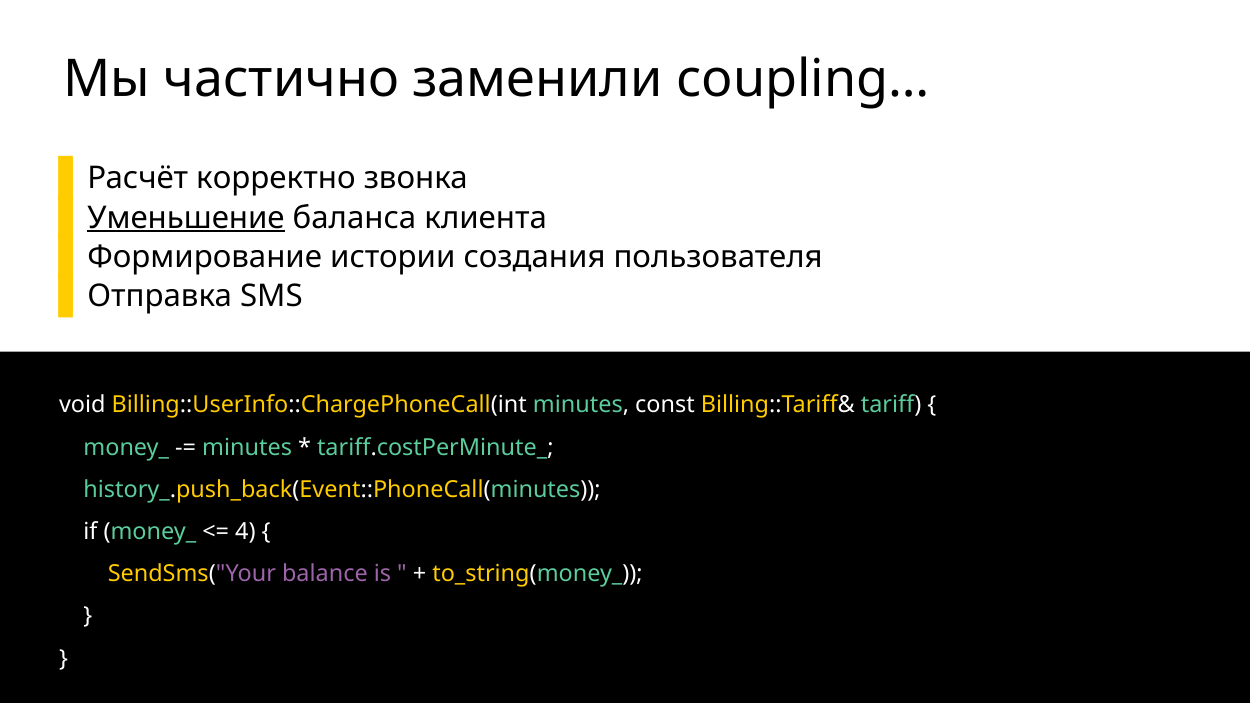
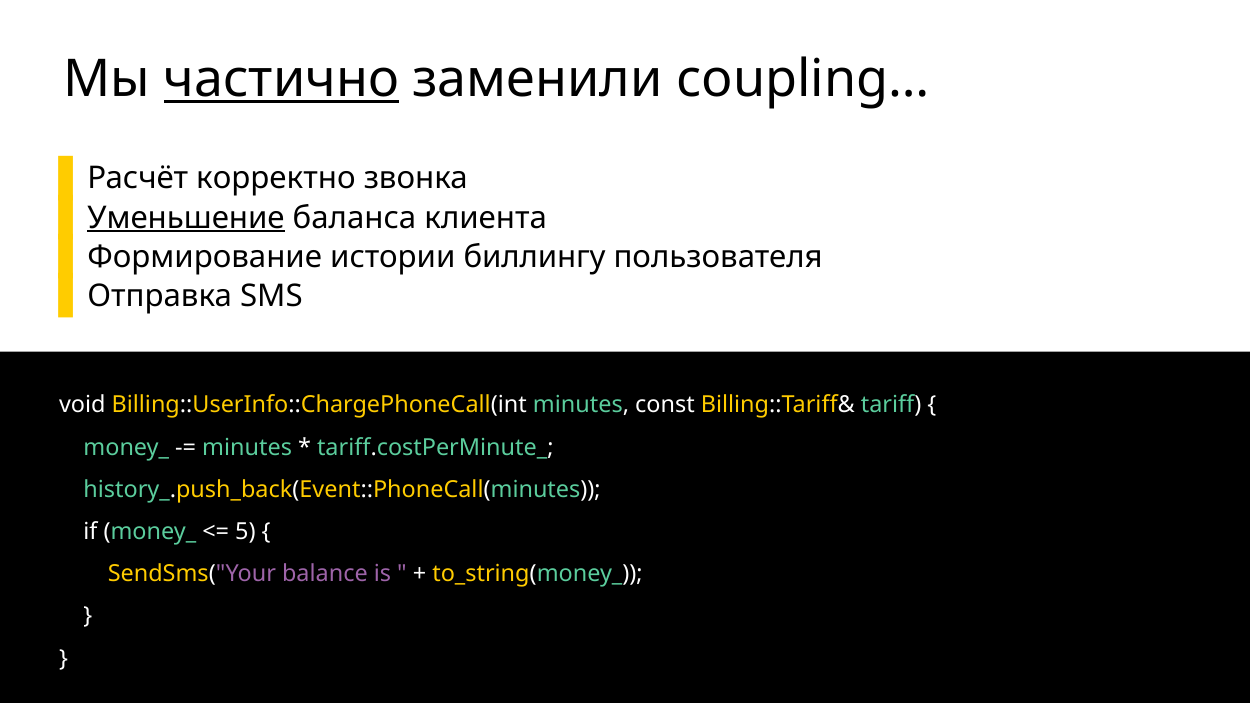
частично underline: none -> present
создания: создания -> биллингу
4: 4 -> 5
